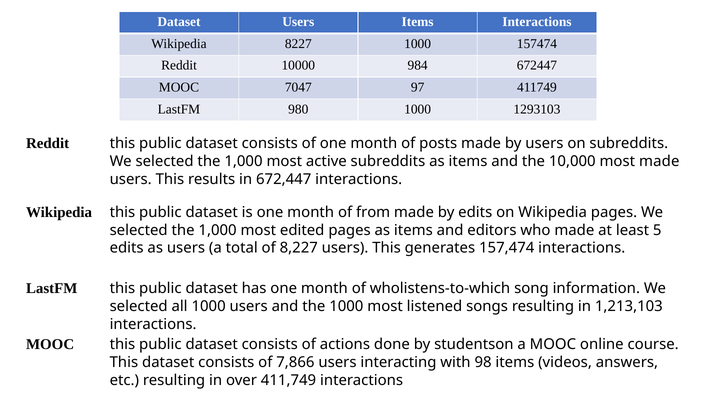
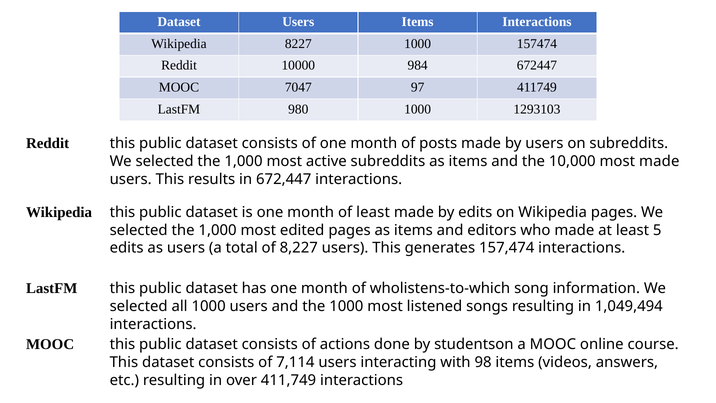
of from: from -> least
1,213,103: 1,213,103 -> 1,049,494
7,866: 7,866 -> 7,114
